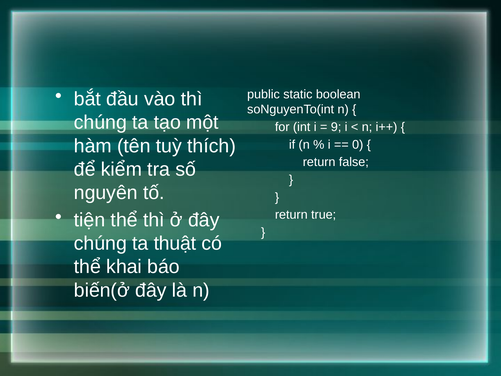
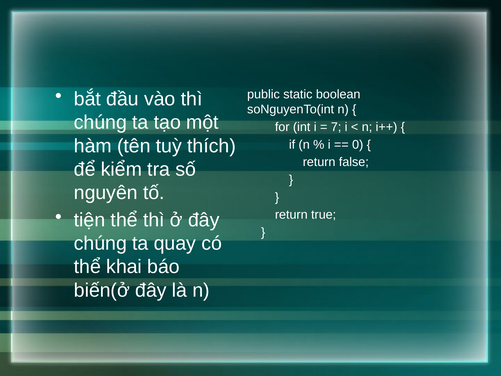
9: 9 -> 7
thuật: thuật -> quay
